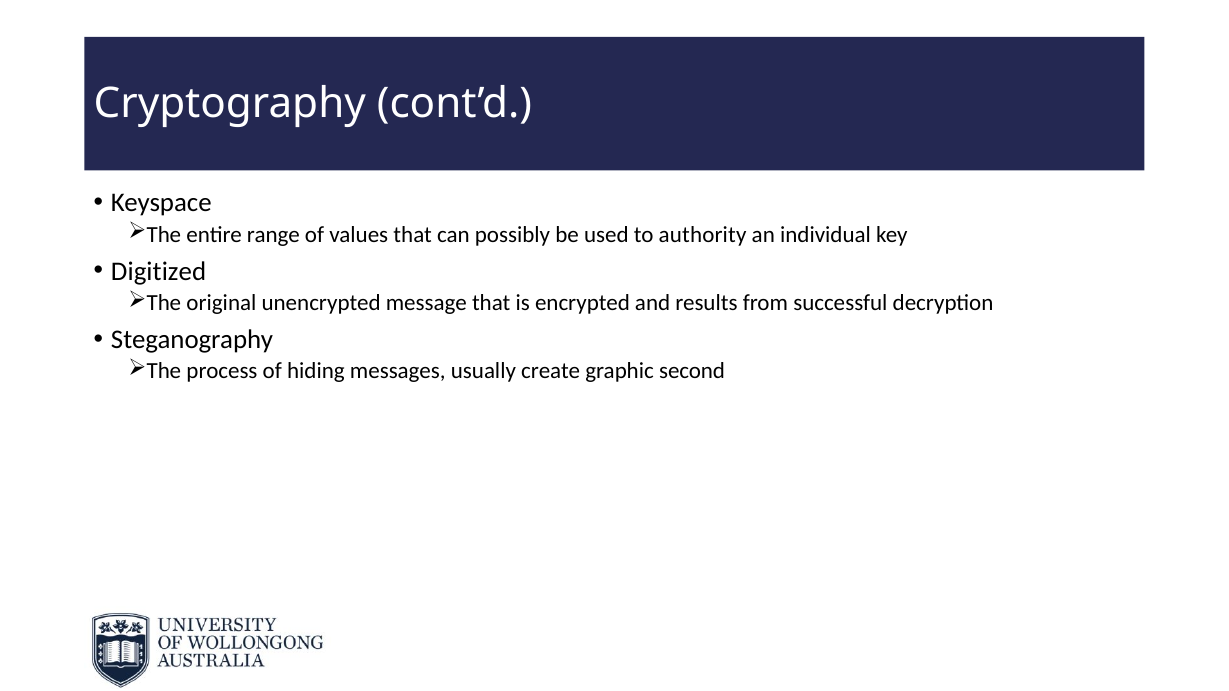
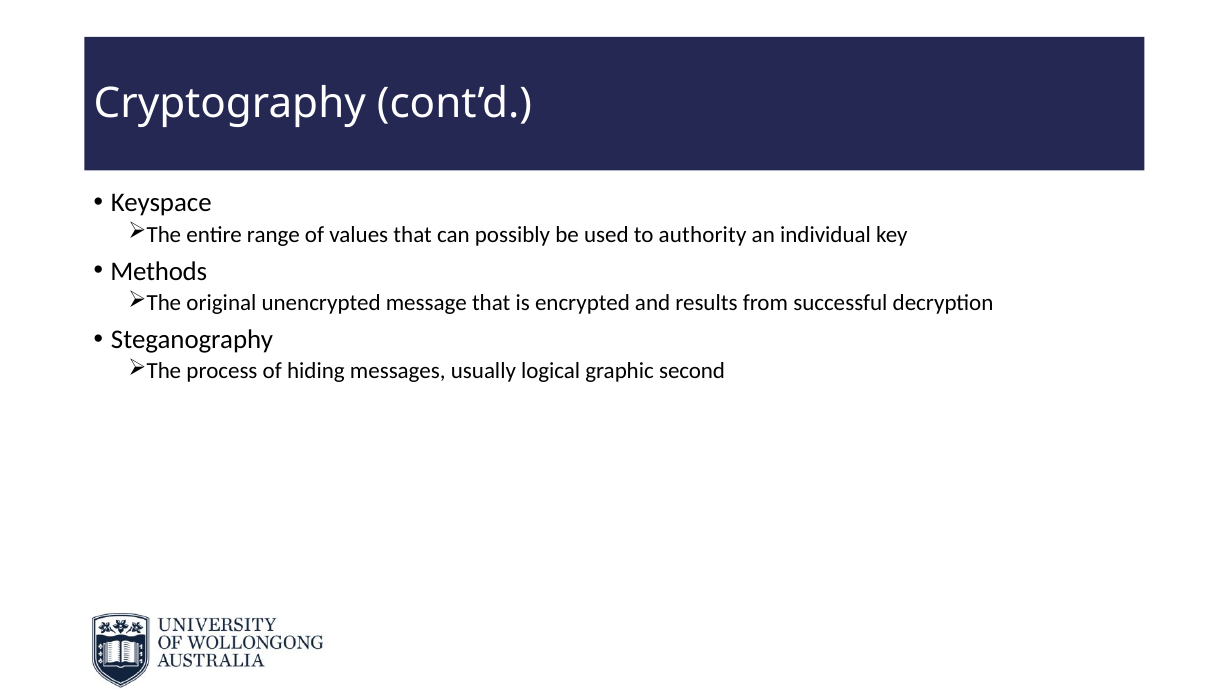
Digitized: Digitized -> Methods
create: create -> logical
